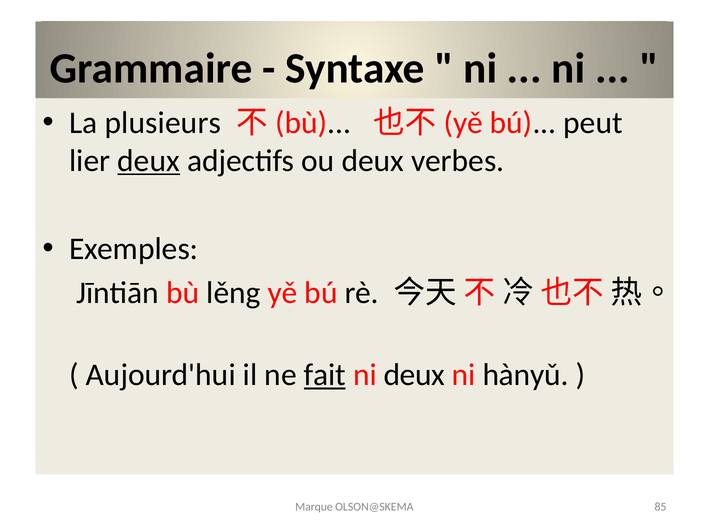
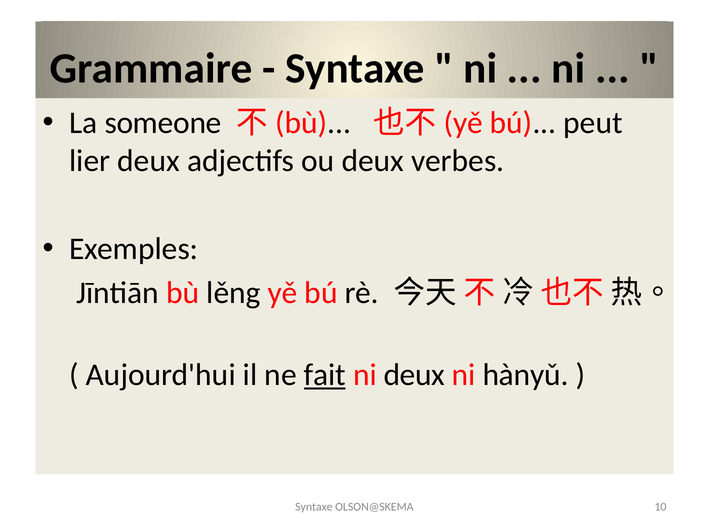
plusieurs: plusieurs -> someone
deux at (149, 161) underline: present -> none
Marque at (314, 508): Marque -> Syntaxe
85: 85 -> 10
